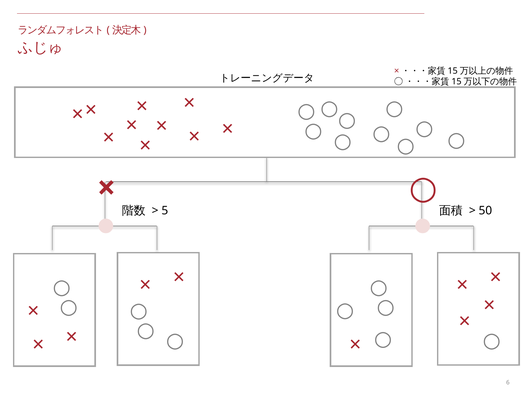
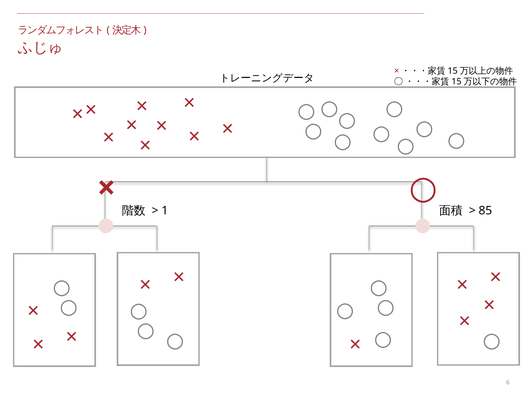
5: 5 -> 1
50: 50 -> 85
